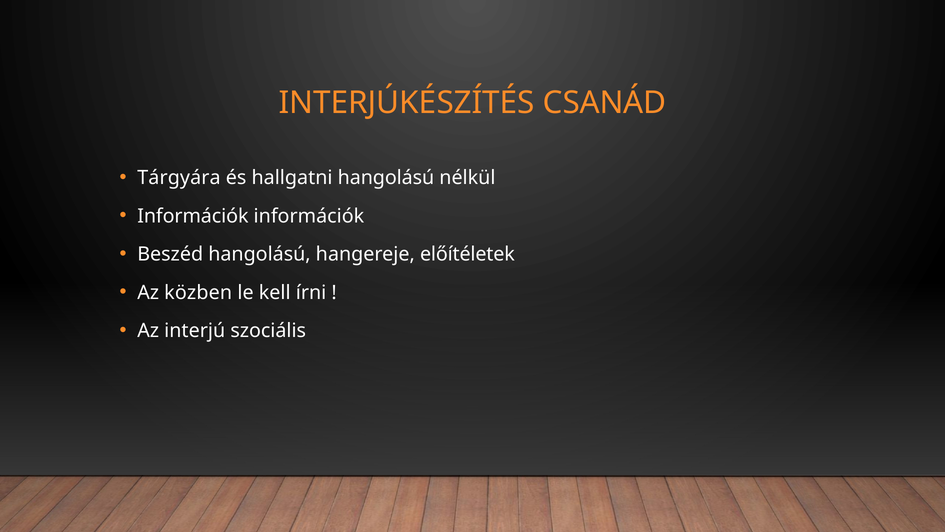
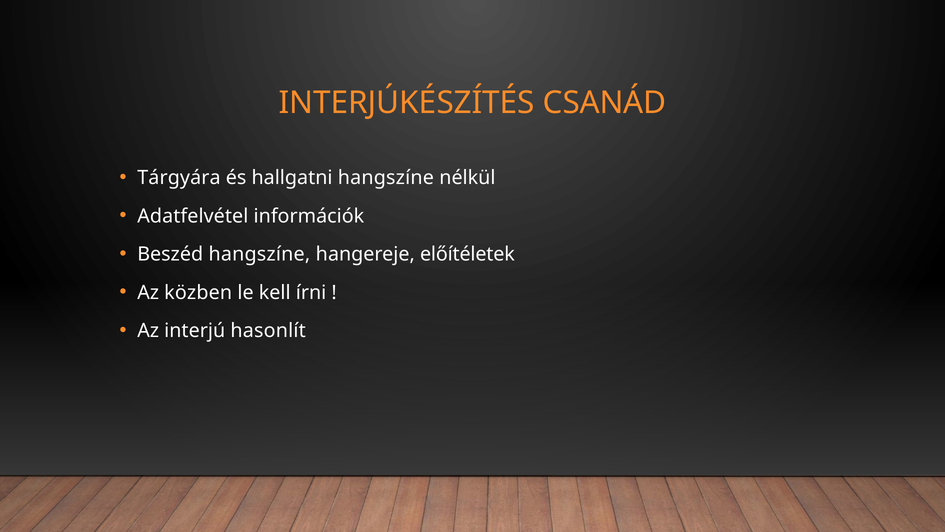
hallgatni hangolású: hangolású -> hangszíne
Információk at (193, 216): Információk -> Adatfelvétel
Beszéd hangolású: hangolású -> hangszíne
szociális: szociális -> hasonlít
